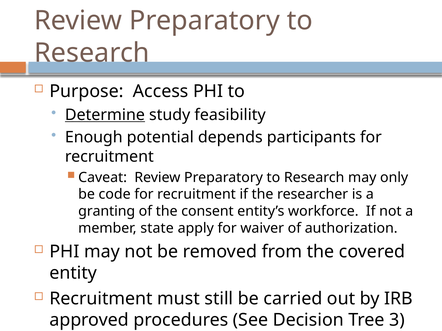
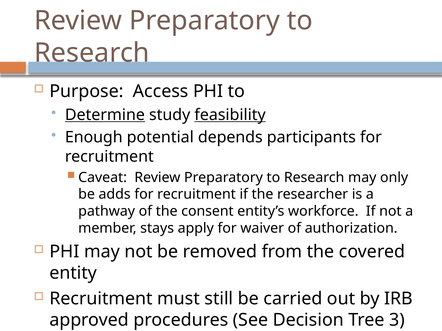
feasibility underline: none -> present
code: code -> adds
granting: granting -> pathway
state: state -> stays
